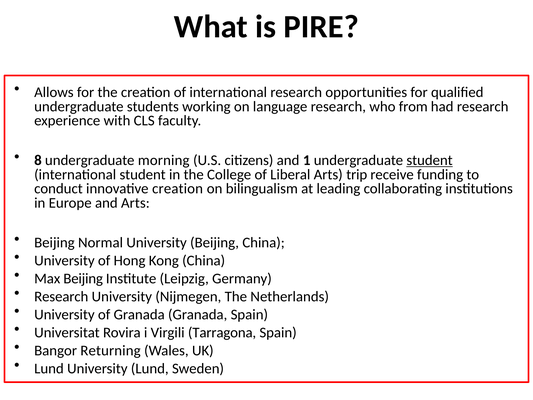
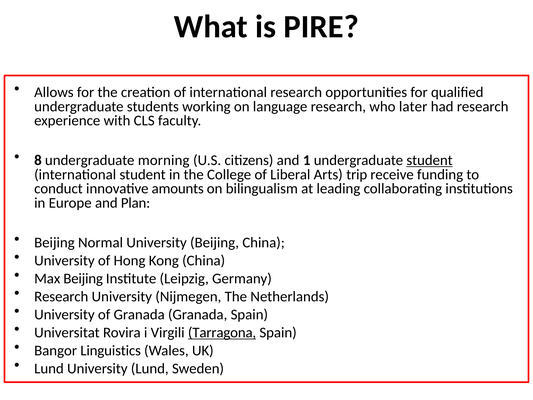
from: from -> later
innovative creation: creation -> amounts
and Arts: Arts -> Plan
Tarragona underline: none -> present
Returning: Returning -> Linguistics
